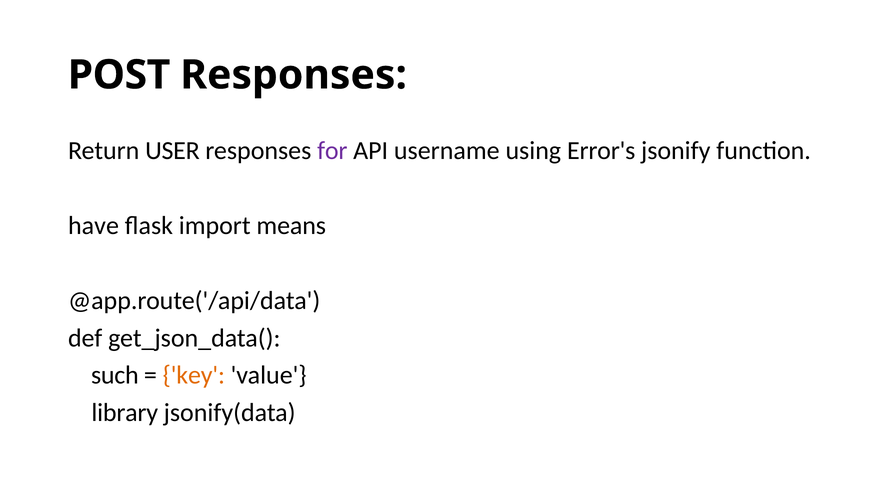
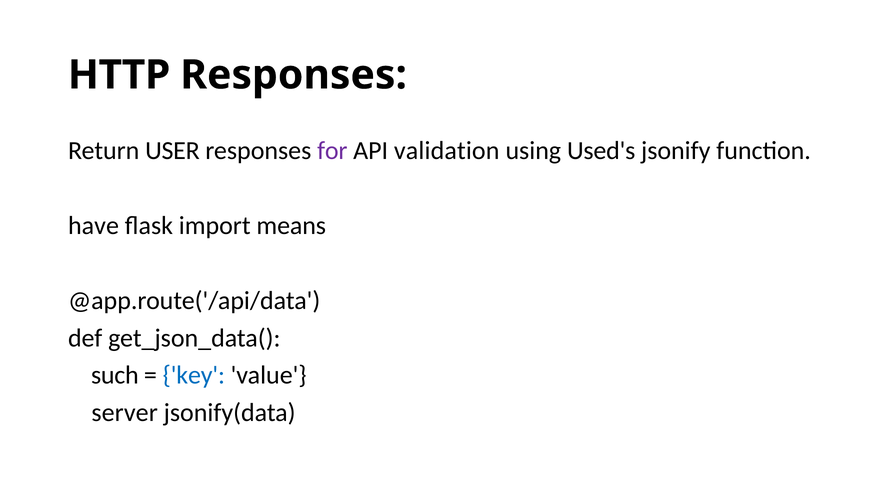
POST: POST -> HTTP
username: username -> validation
Error's: Error's -> Used's
key colour: orange -> blue
library: library -> server
